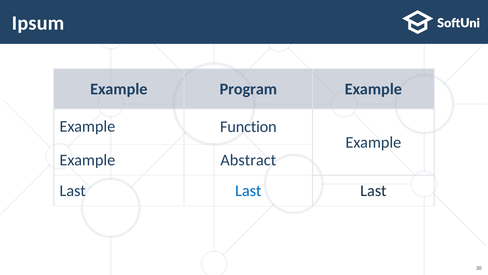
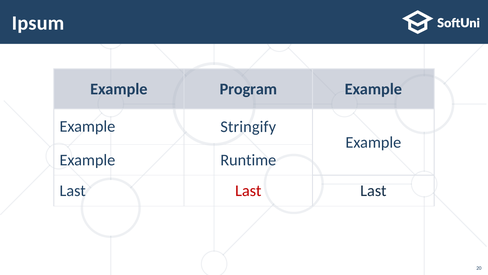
Function: Function -> Stringify
Abstract: Abstract -> Runtime
Last at (248, 191) colour: blue -> red
